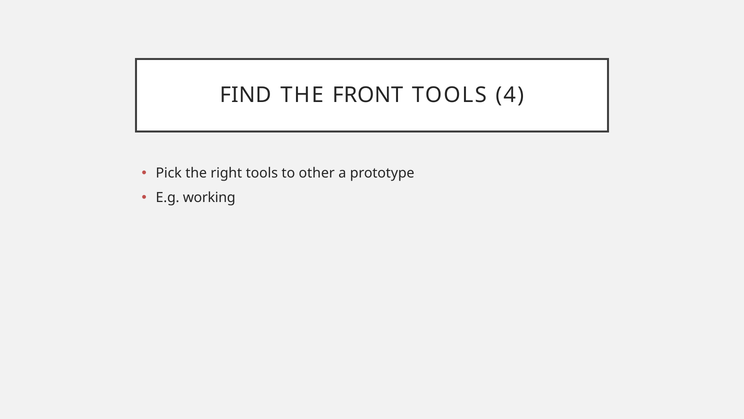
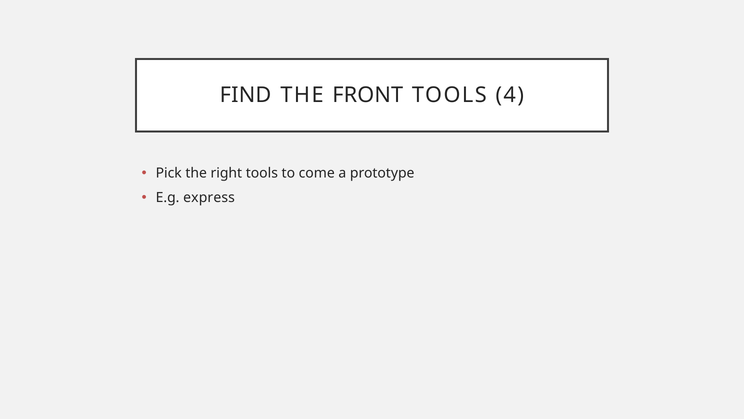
other: other -> come
working: working -> express
